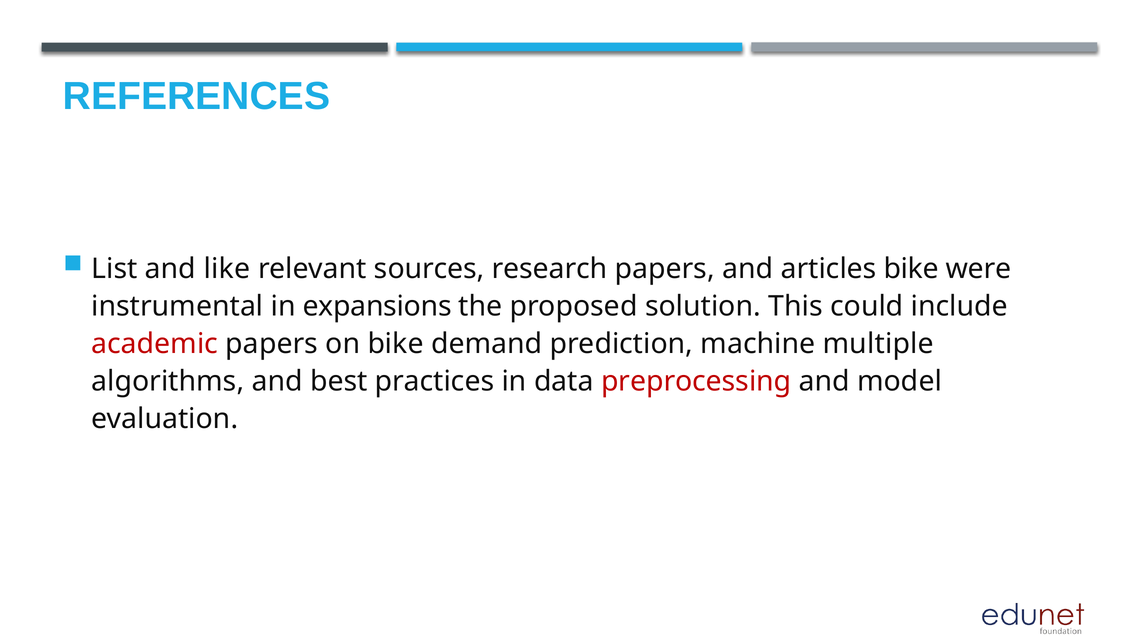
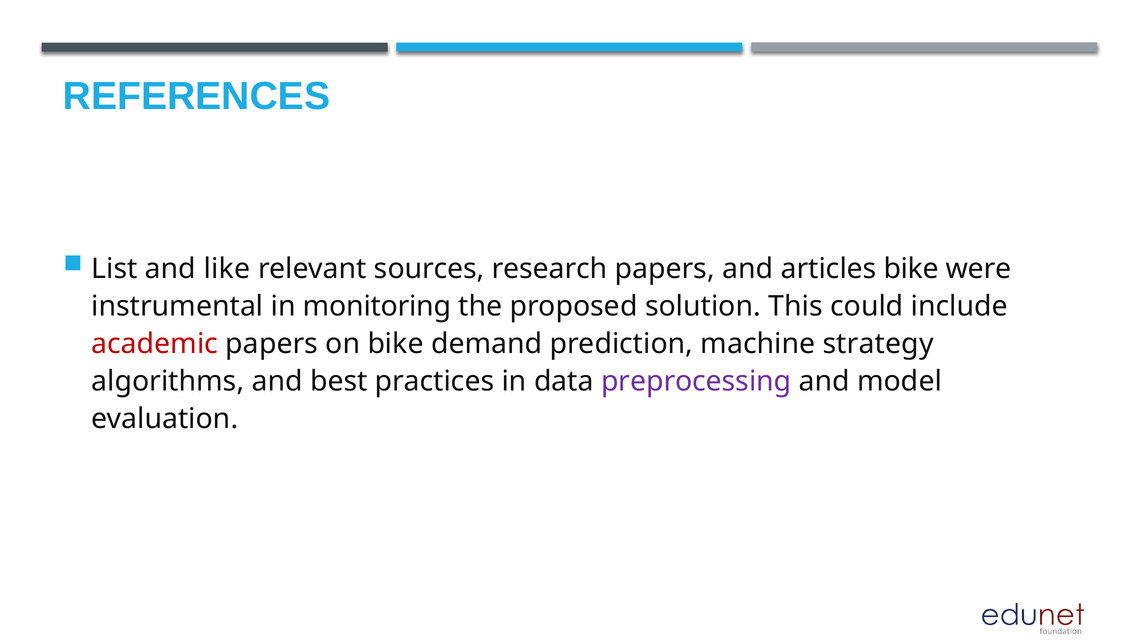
expansions: expansions -> monitoring
multiple: multiple -> strategy
preprocessing colour: red -> purple
